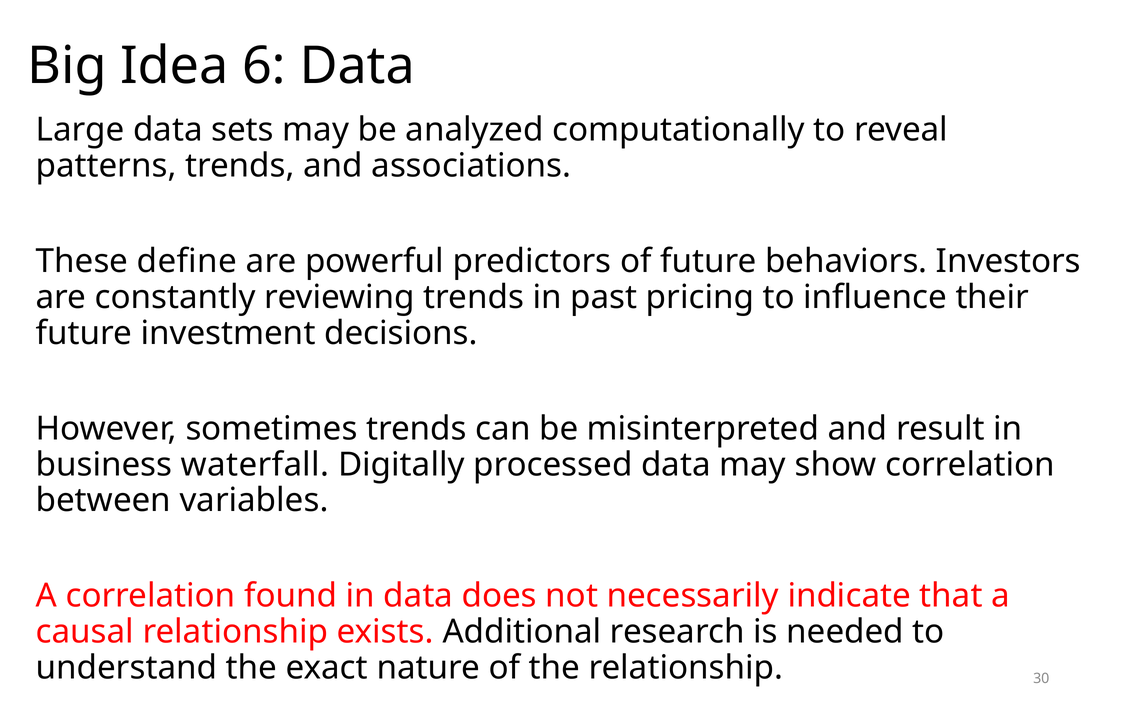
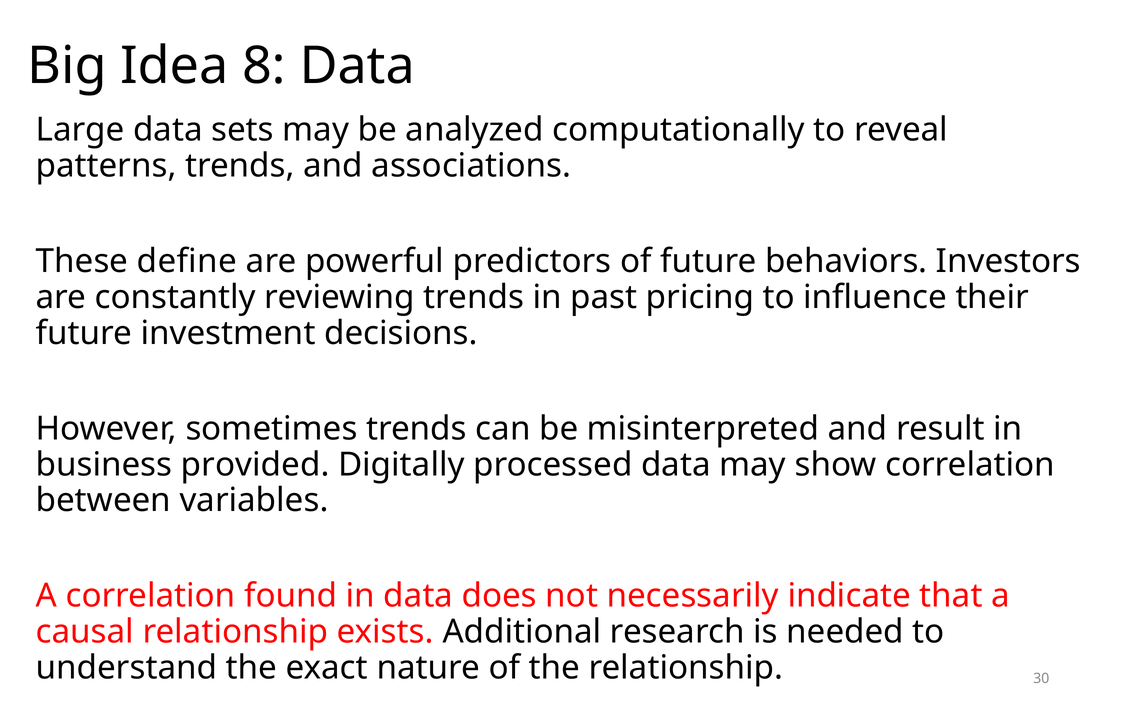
6: 6 -> 8
waterfall: waterfall -> provided
